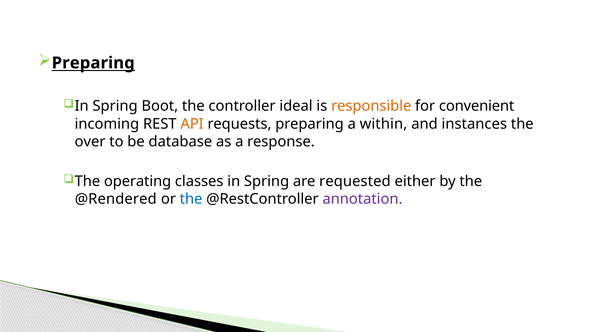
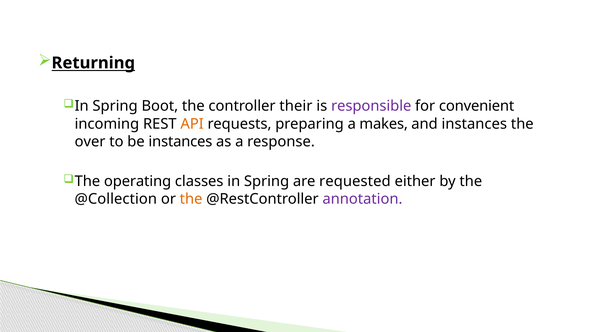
Preparing at (93, 63): Preparing -> Returning
ideal: ideal -> their
responsible colour: orange -> purple
within: within -> makes
be database: database -> instances
@Rendered: @Rendered -> @Collection
the at (191, 199) colour: blue -> orange
